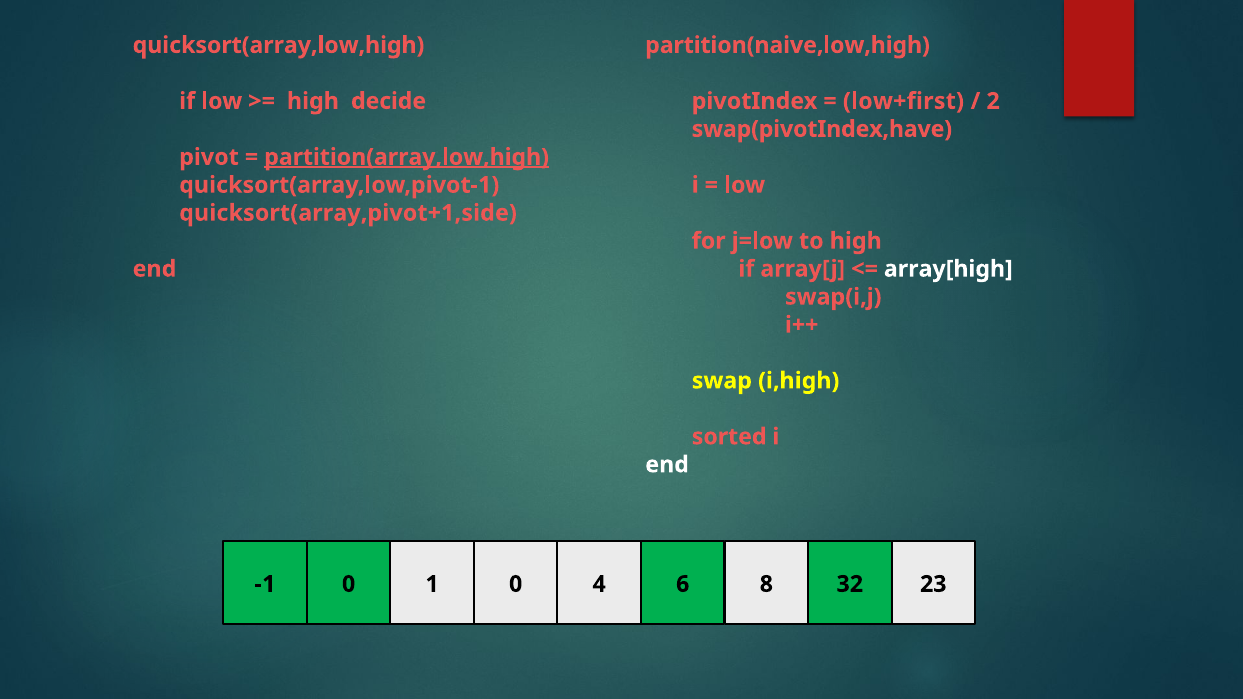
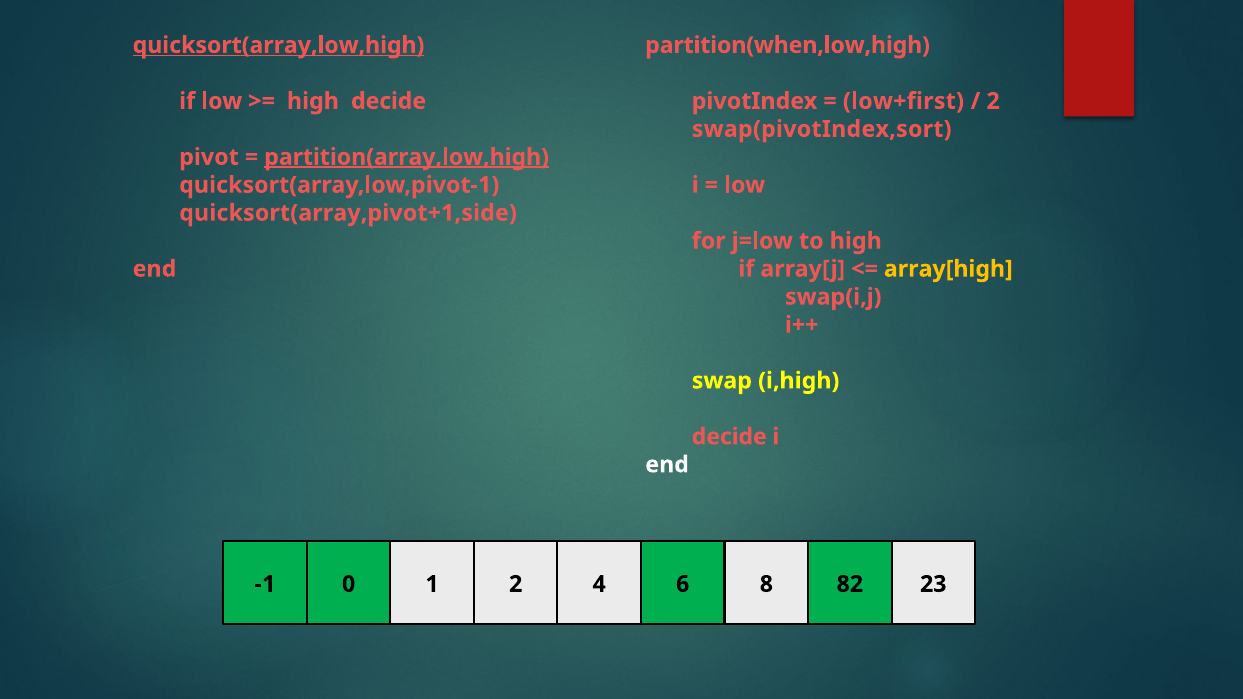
quicksort(array,low,high underline: none -> present
partition(naive,low,high: partition(naive,low,high -> partition(when,low,high
swap(pivotIndex,have: swap(pivotIndex,have -> swap(pivotIndex,sort
array[high colour: white -> yellow
sorted at (729, 437): sorted -> decide
1 0: 0 -> 2
32: 32 -> 82
